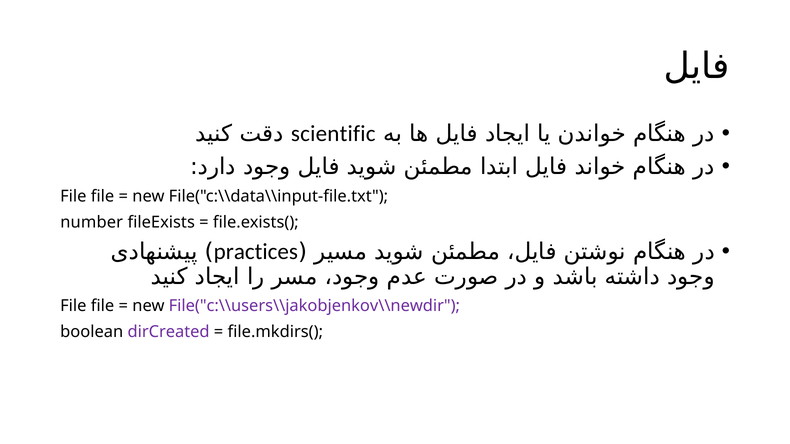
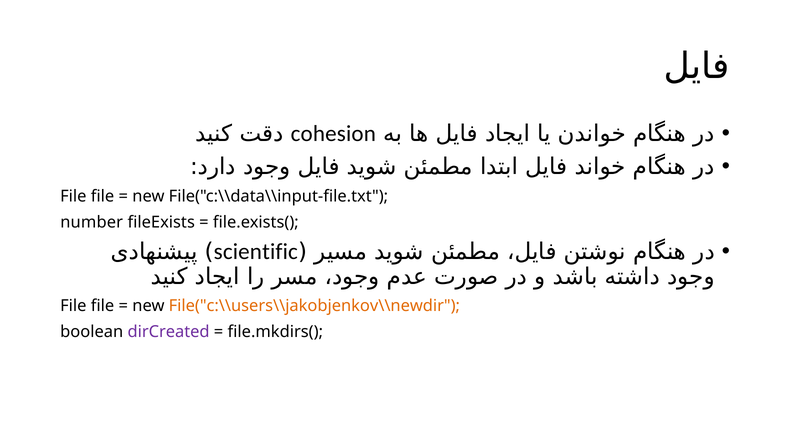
scientific: scientific -> cohesion
practices: practices -> scientific
File("c:\\users\\jakobjenkov\\newdir colour: purple -> orange
